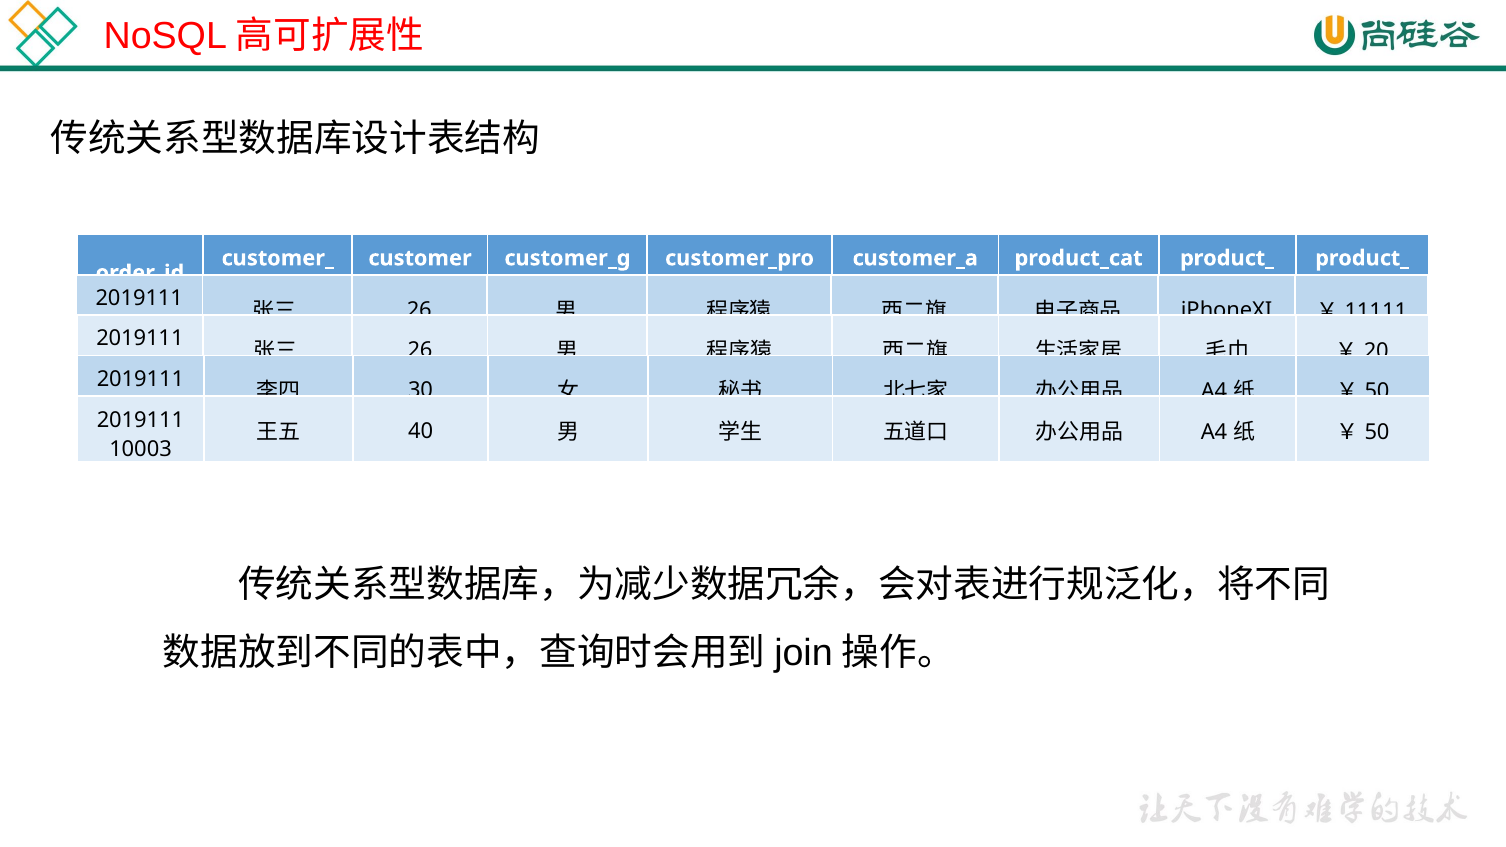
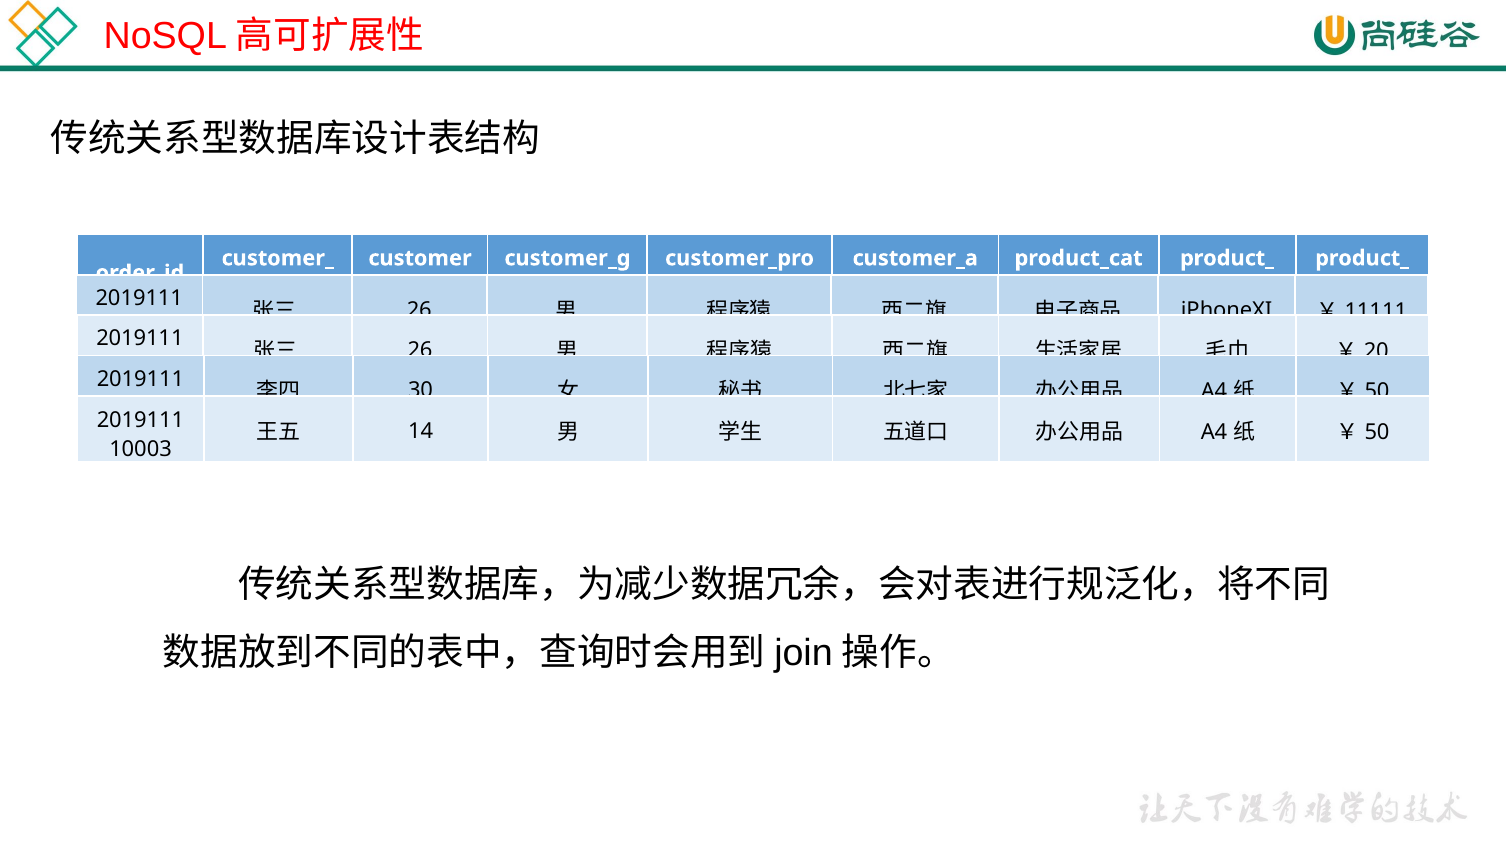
40: 40 -> 14
